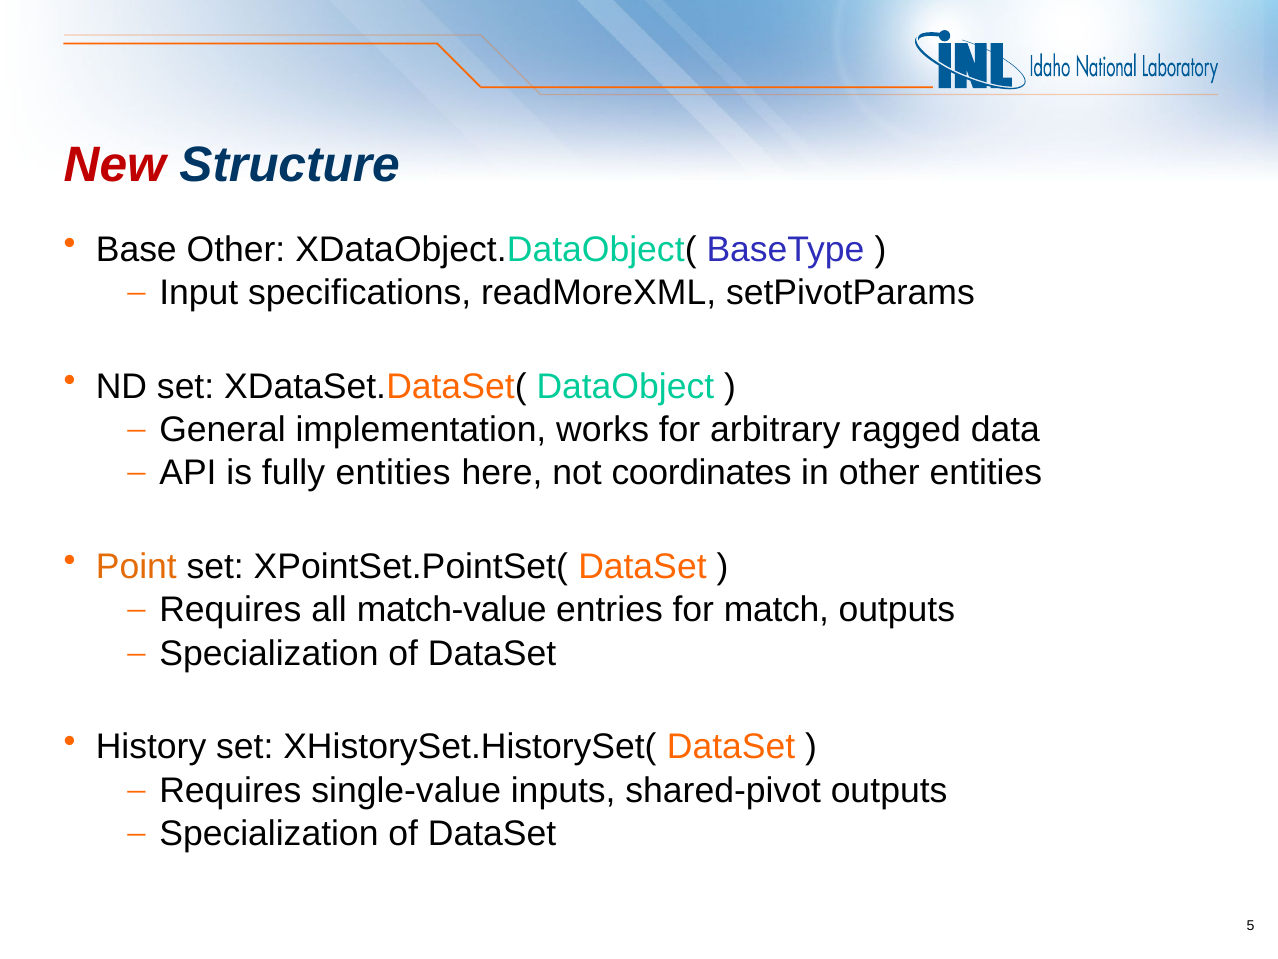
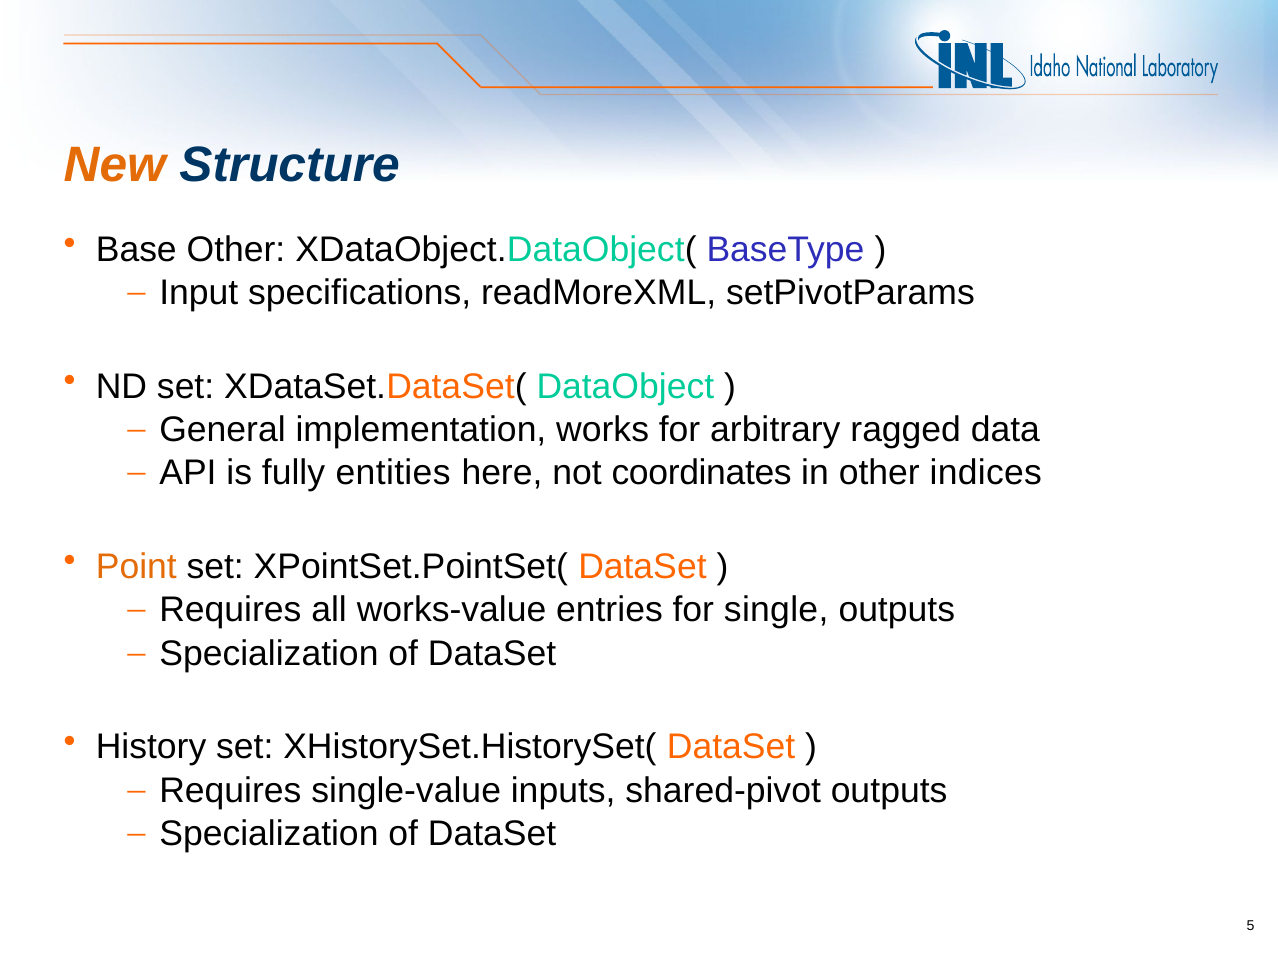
New colour: red -> orange
other entities: entities -> indices
match-value: match-value -> works-value
match: match -> single
